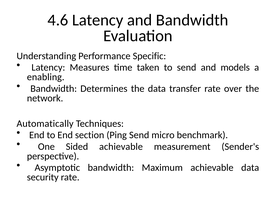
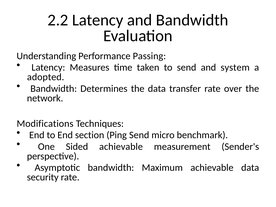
4.6: 4.6 -> 2.2
Specific: Specific -> Passing
models: models -> system
enabling: enabling -> adopted
Automatically: Automatically -> Modifications
